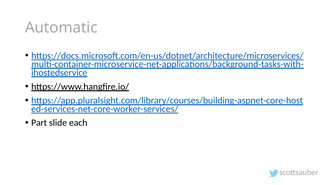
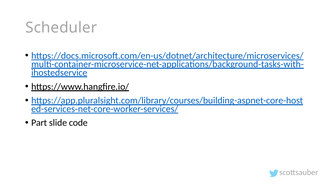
Automatic: Automatic -> Scheduler
each: each -> code
